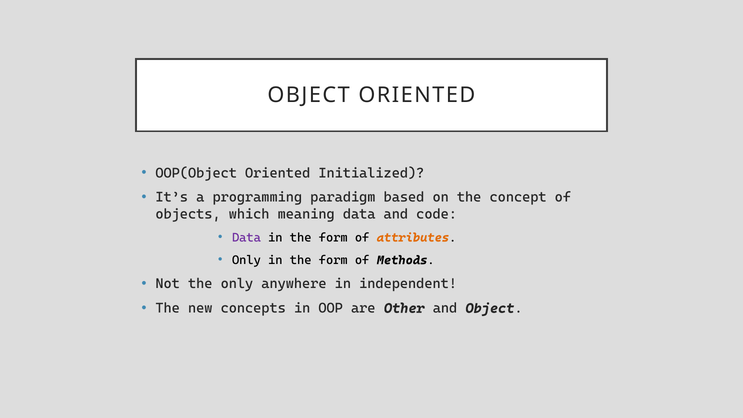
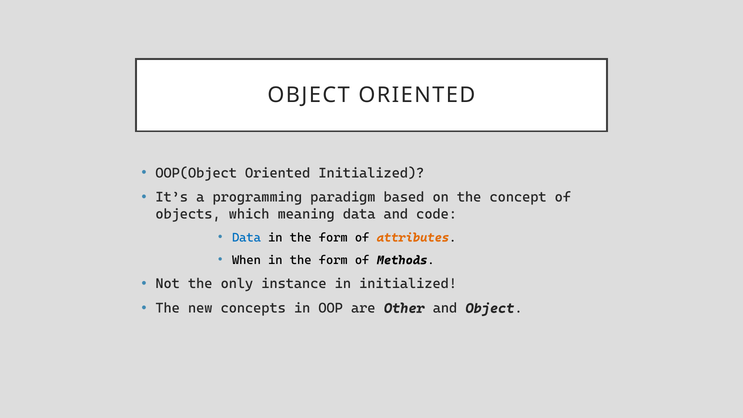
Data at (246, 237) colour: purple -> blue
Only at (246, 260): Only -> When
anywhere: anywhere -> instance
in independent: independent -> initialized
